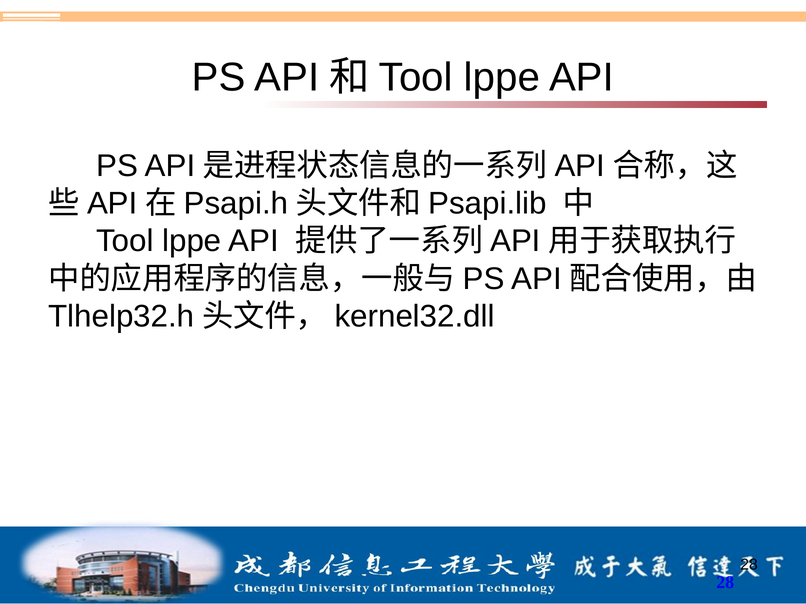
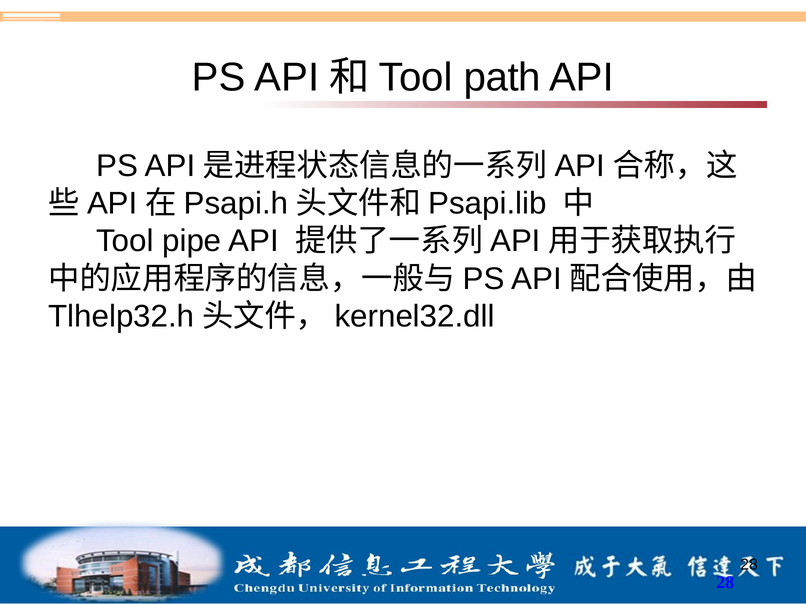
lppe at (502, 77): lppe -> path
lppe at (192, 241): lppe -> pipe
